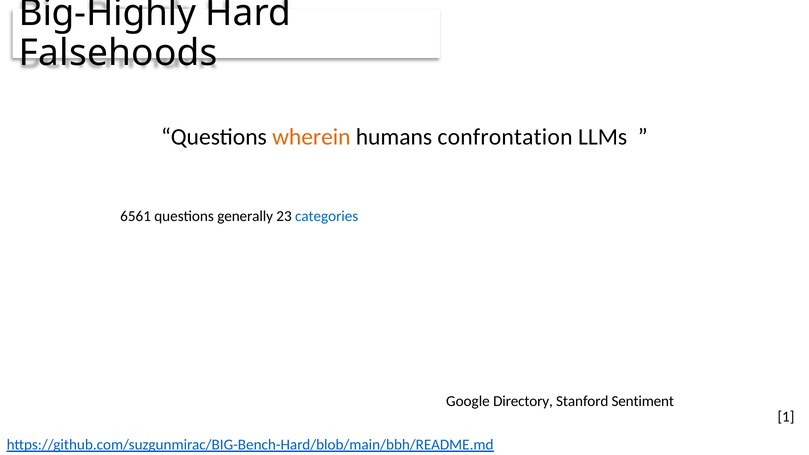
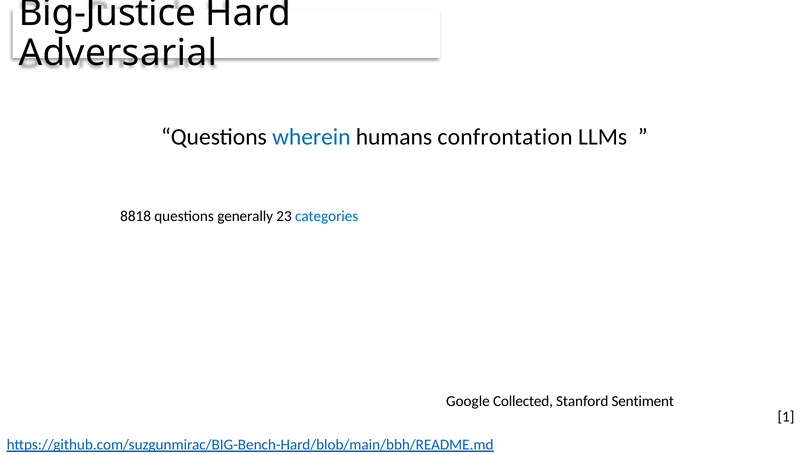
Big-Highly: Big-Highly -> Big-Justice
Falsehoods: Falsehoods -> Adversarial
wherein colour: orange -> blue
6561: 6561 -> 8818
Directory: Directory -> Collected
